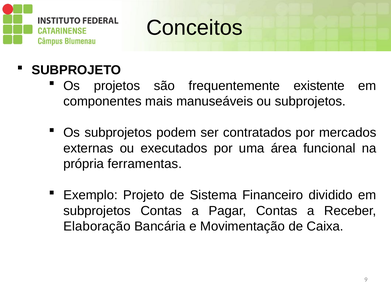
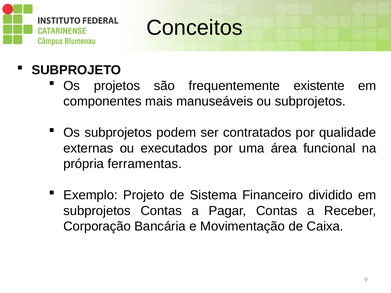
mercados: mercados -> qualidade
Elaboração: Elaboração -> Corporação
